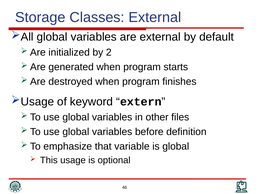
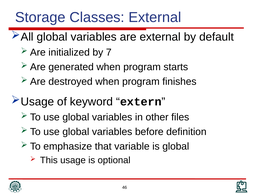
2: 2 -> 7
